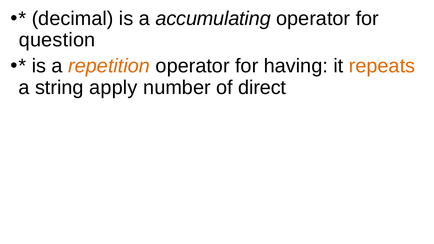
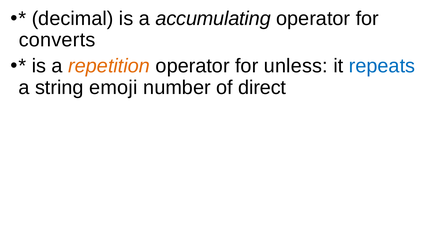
question: question -> converts
having: having -> unless
repeats colour: orange -> blue
apply: apply -> emoji
